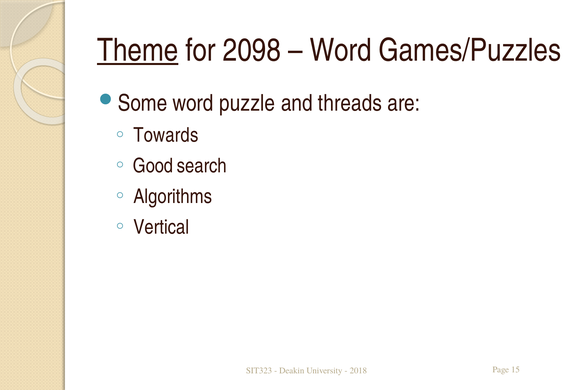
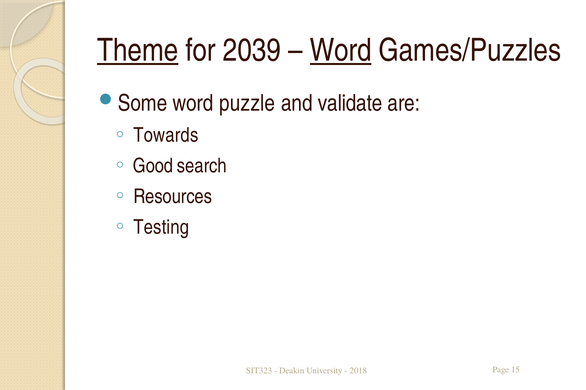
2098: 2098 -> 2039
Word at (341, 50) underline: none -> present
threads: threads -> validate
Algorithms: Algorithms -> Resources
Vertical: Vertical -> Testing
